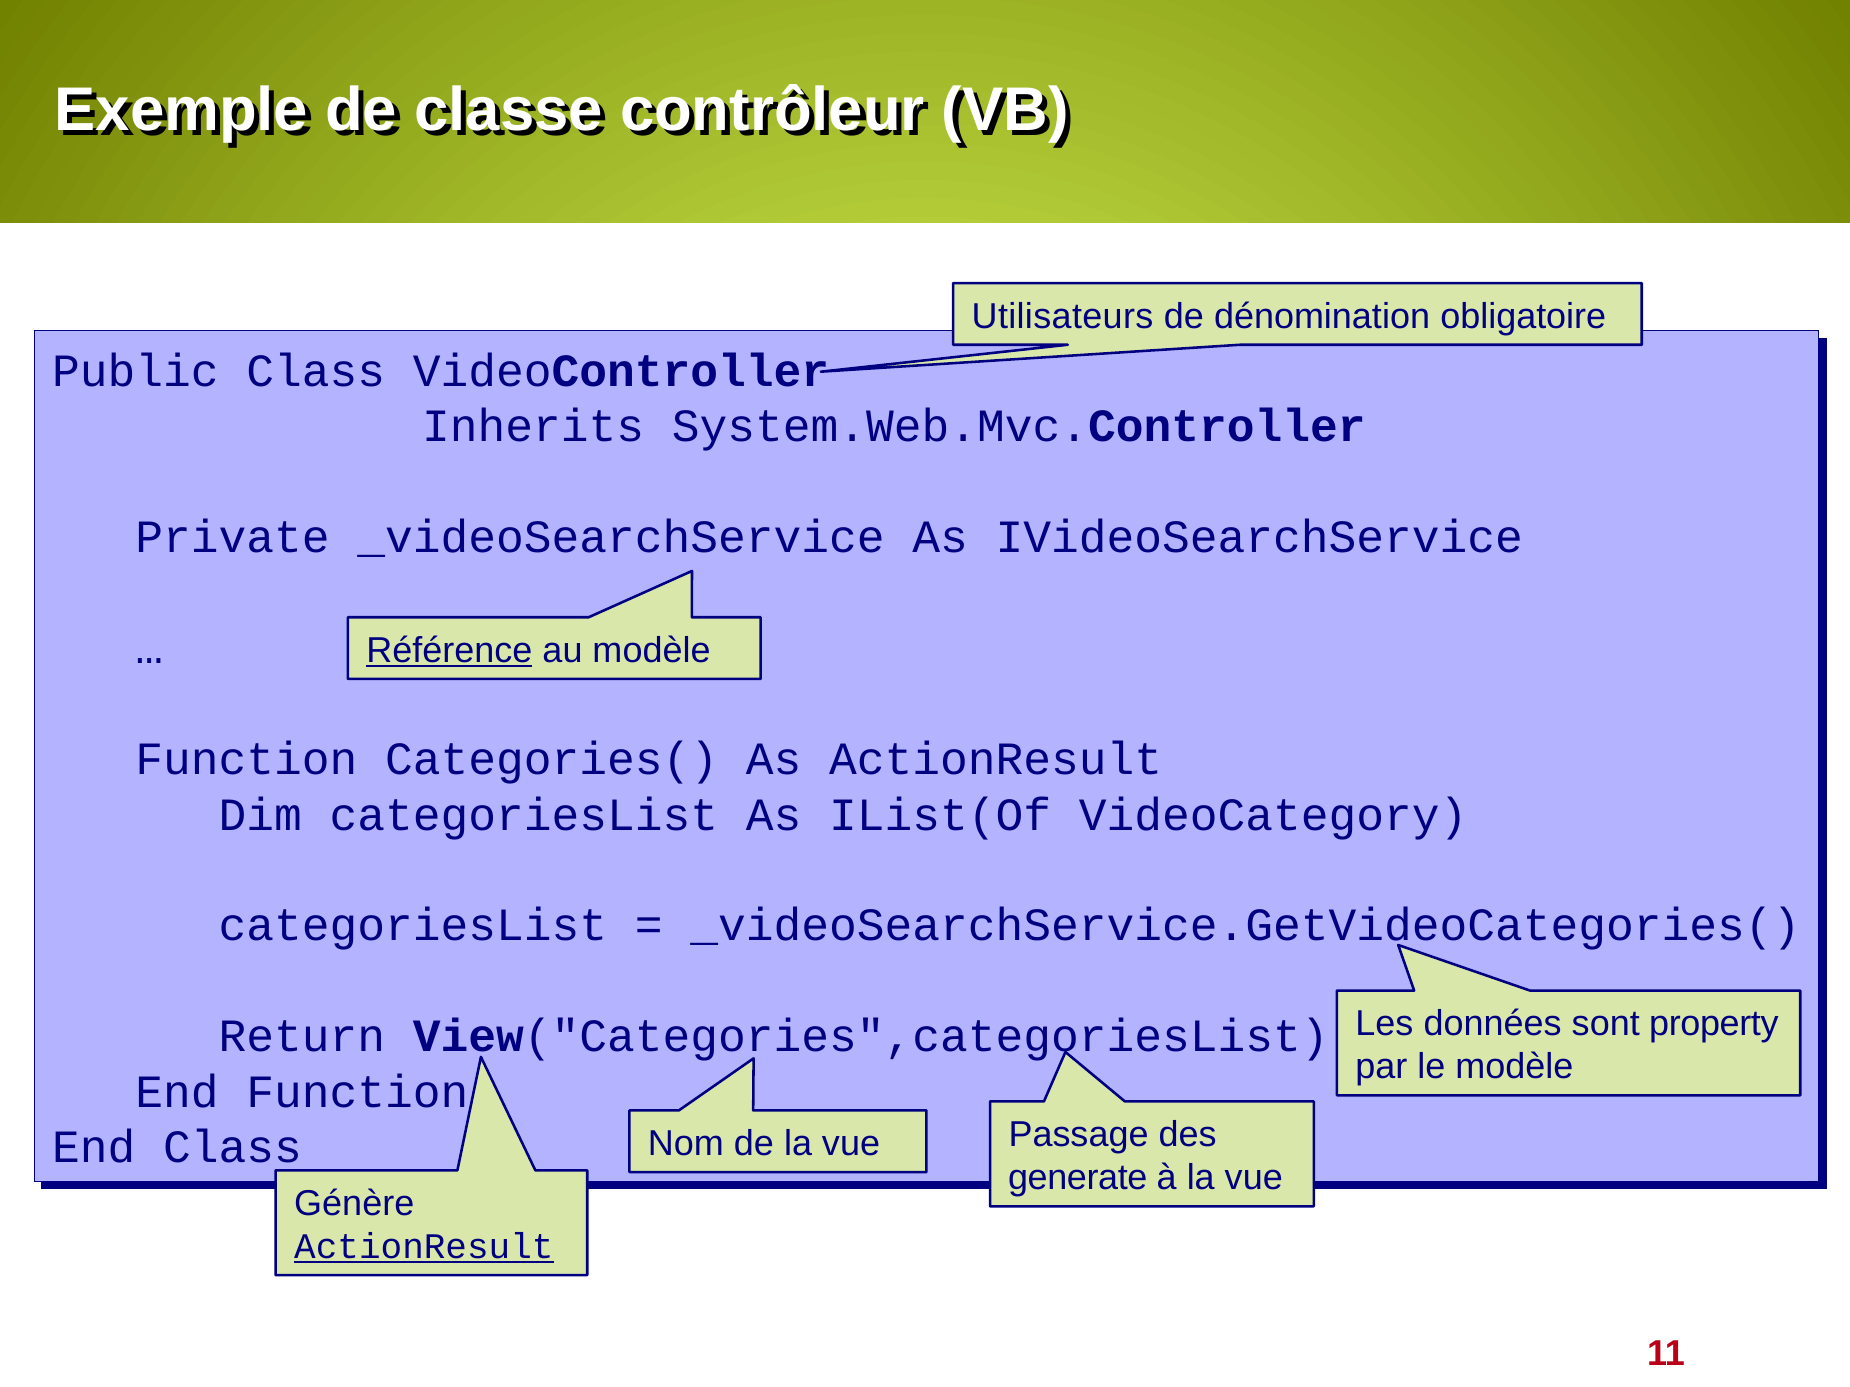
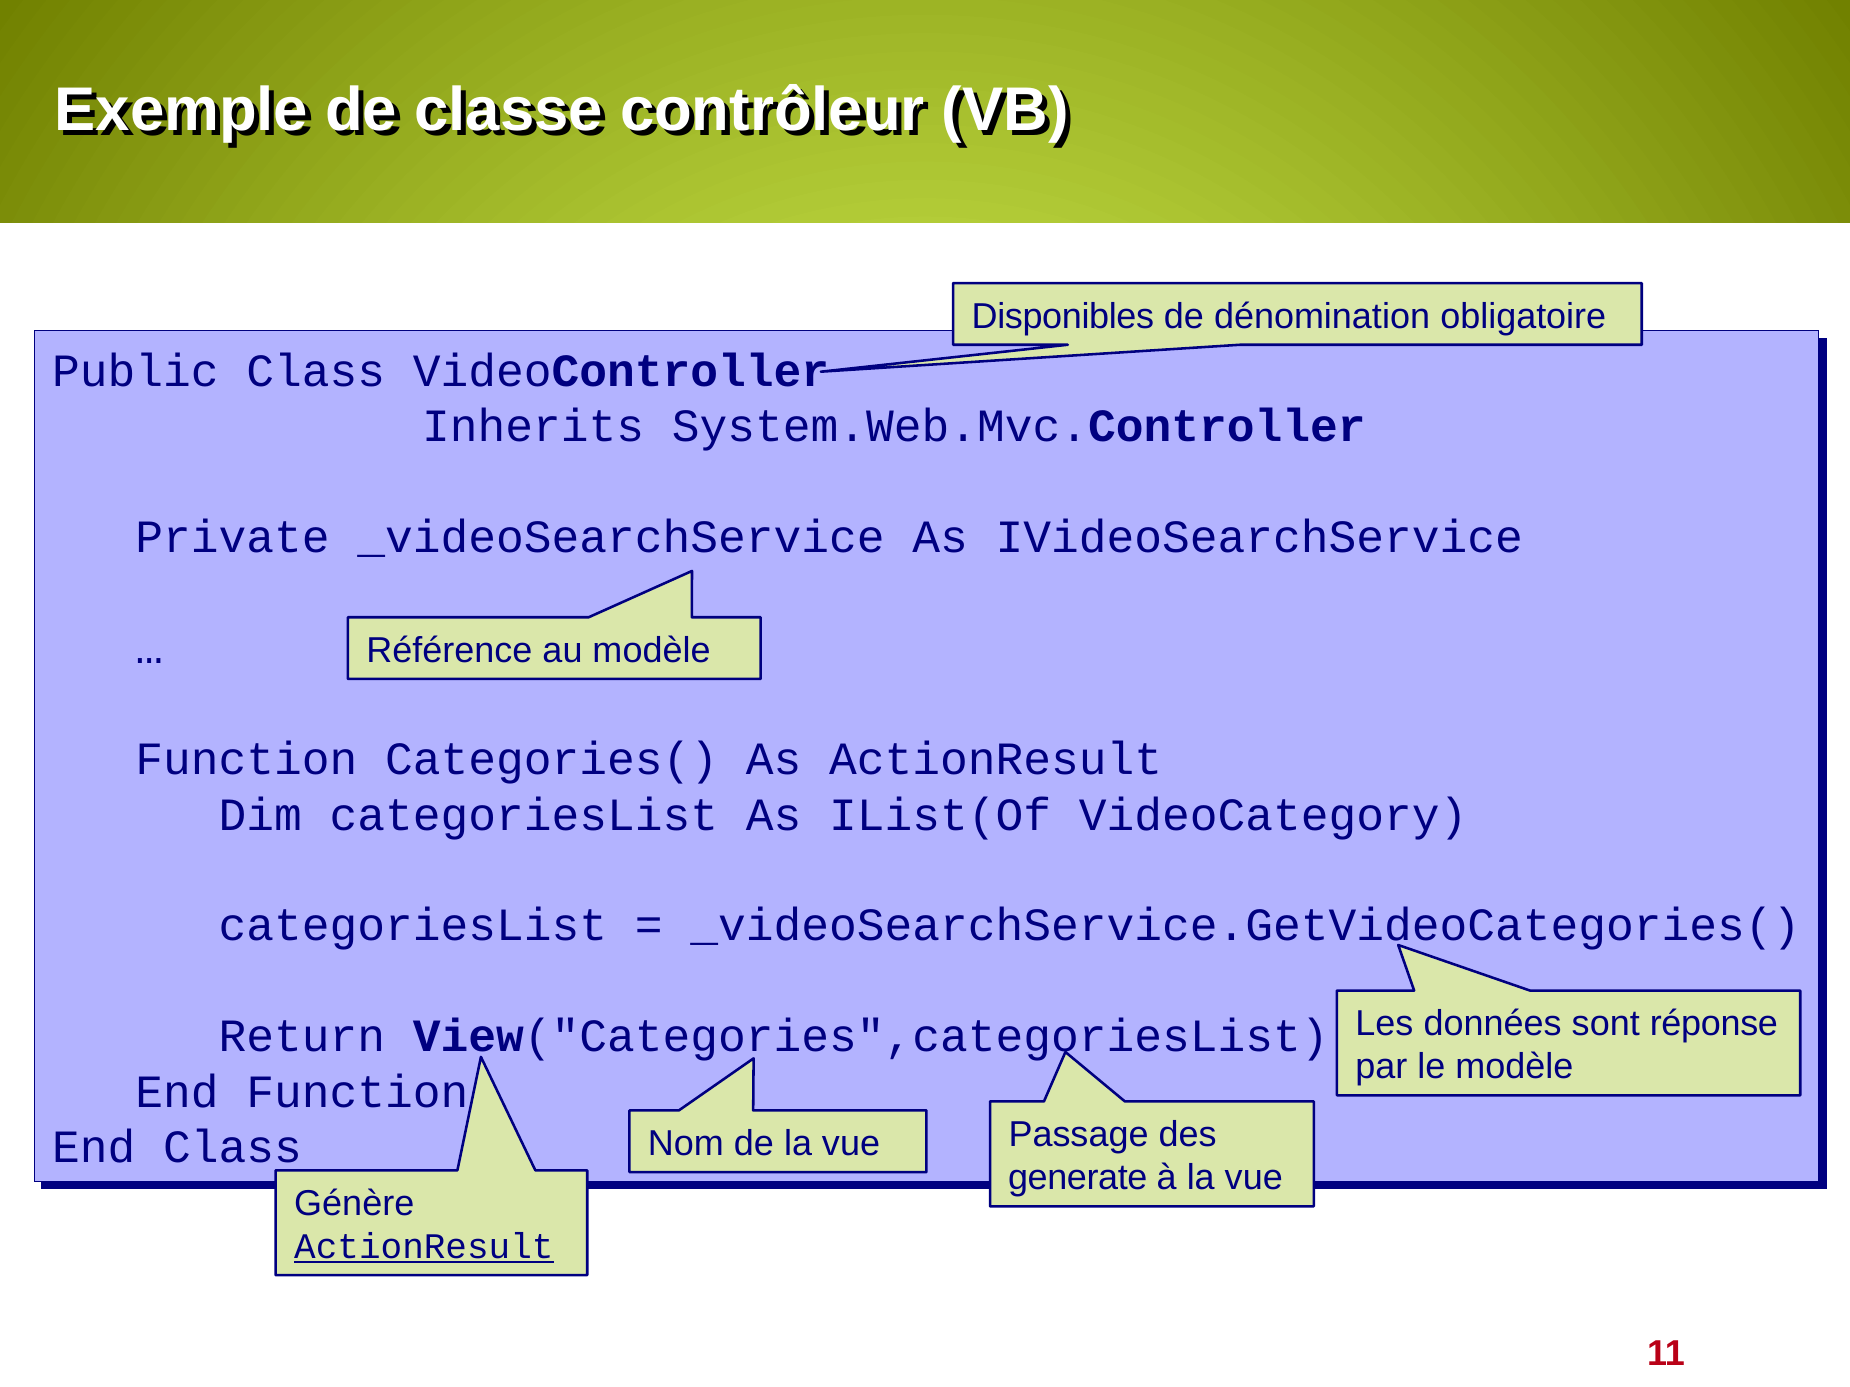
Utilisateurs: Utilisateurs -> Disponibles
Référence underline: present -> none
property: property -> réponse
